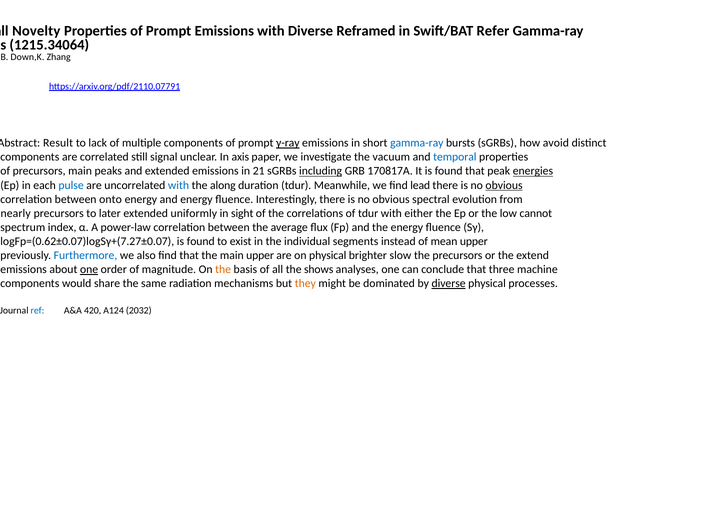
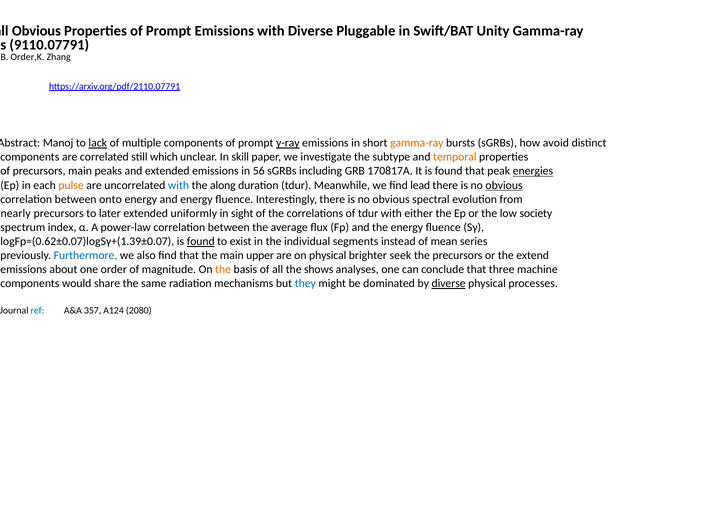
Novelty at (36, 31): Novelty -> Obvious
Reframed: Reframed -> Pluggable
Refer: Refer -> Unity
1215.34064: 1215.34064 -> 9110.07791
Down,K: Down,K -> Order,K
Result: Result -> Manoj
lack underline: none -> present
gamma-ray at (417, 143) colour: blue -> orange
signal: signal -> which
axis: axis -> skill
vacuum: vacuum -> subtype
temporal colour: blue -> orange
21: 21 -> 56
including underline: present -> none
pulse colour: blue -> orange
cannot: cannot -> society
logFp=(0.62±0.07)logSγ+(7.27±0.07: logFp=(0.62±0.07)logSγ+(7.27±0.07 -> logFp=(0.62±0.07)logSγ+(1.39±0.07
found at (201, 241) underline: none -> present
mean upper: upper -> series
slow: slow -> seek
one at (89, 269) underline: present -> none
they colour: orange -> blue
420: 420 -> 357
2032: 2032 -> 2080
